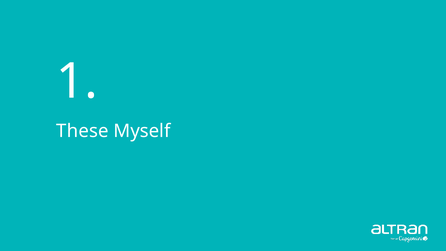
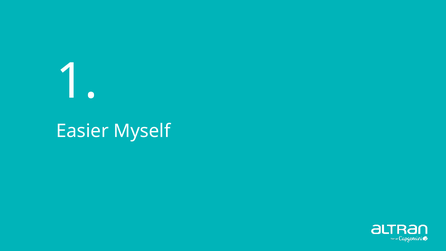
These: These -> Easier
